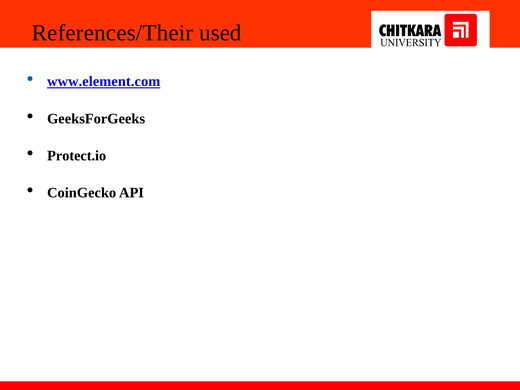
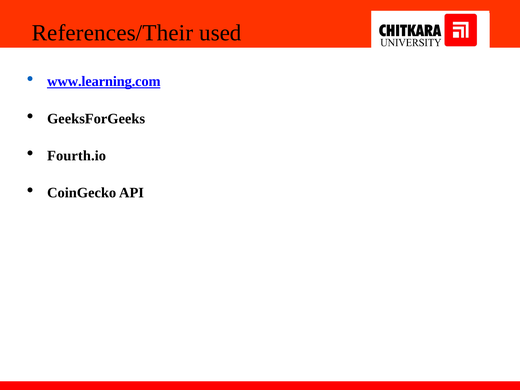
www.element.com: www.element.com -> www.learning.com
Protect.io: Protect.io -> Fourth.io
